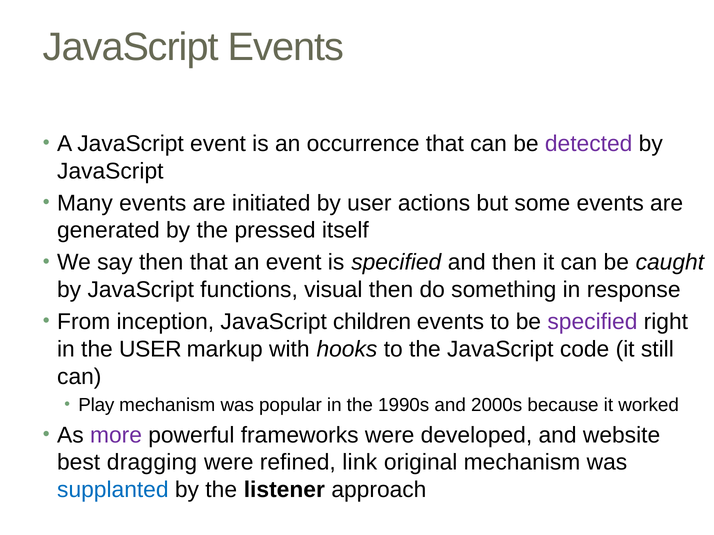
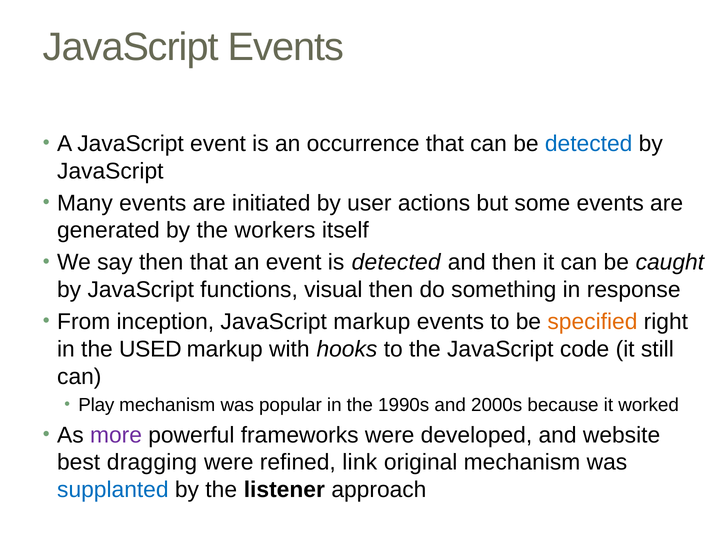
detected at (589, 144) colour: purple -> blue
pressed: pressed -> workers
is specified: specified -> detected
JavaScript children: children -> markup
specified at (592, 322) colour: purple -> orange
the USER: USER -> USED
